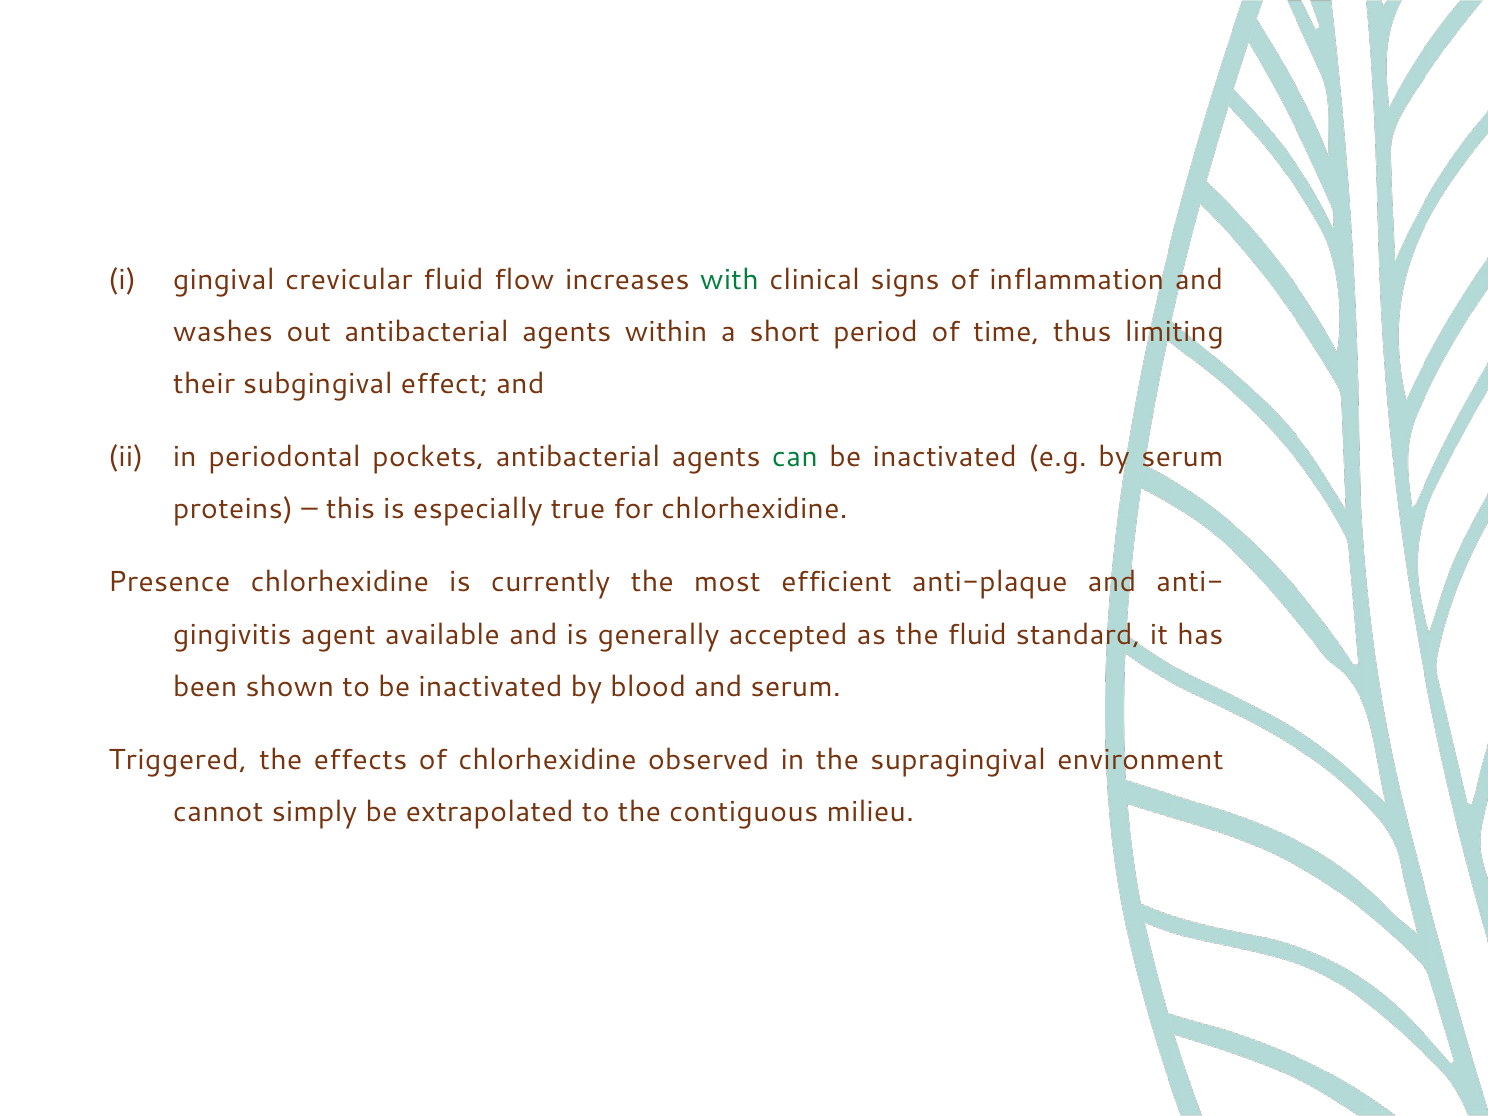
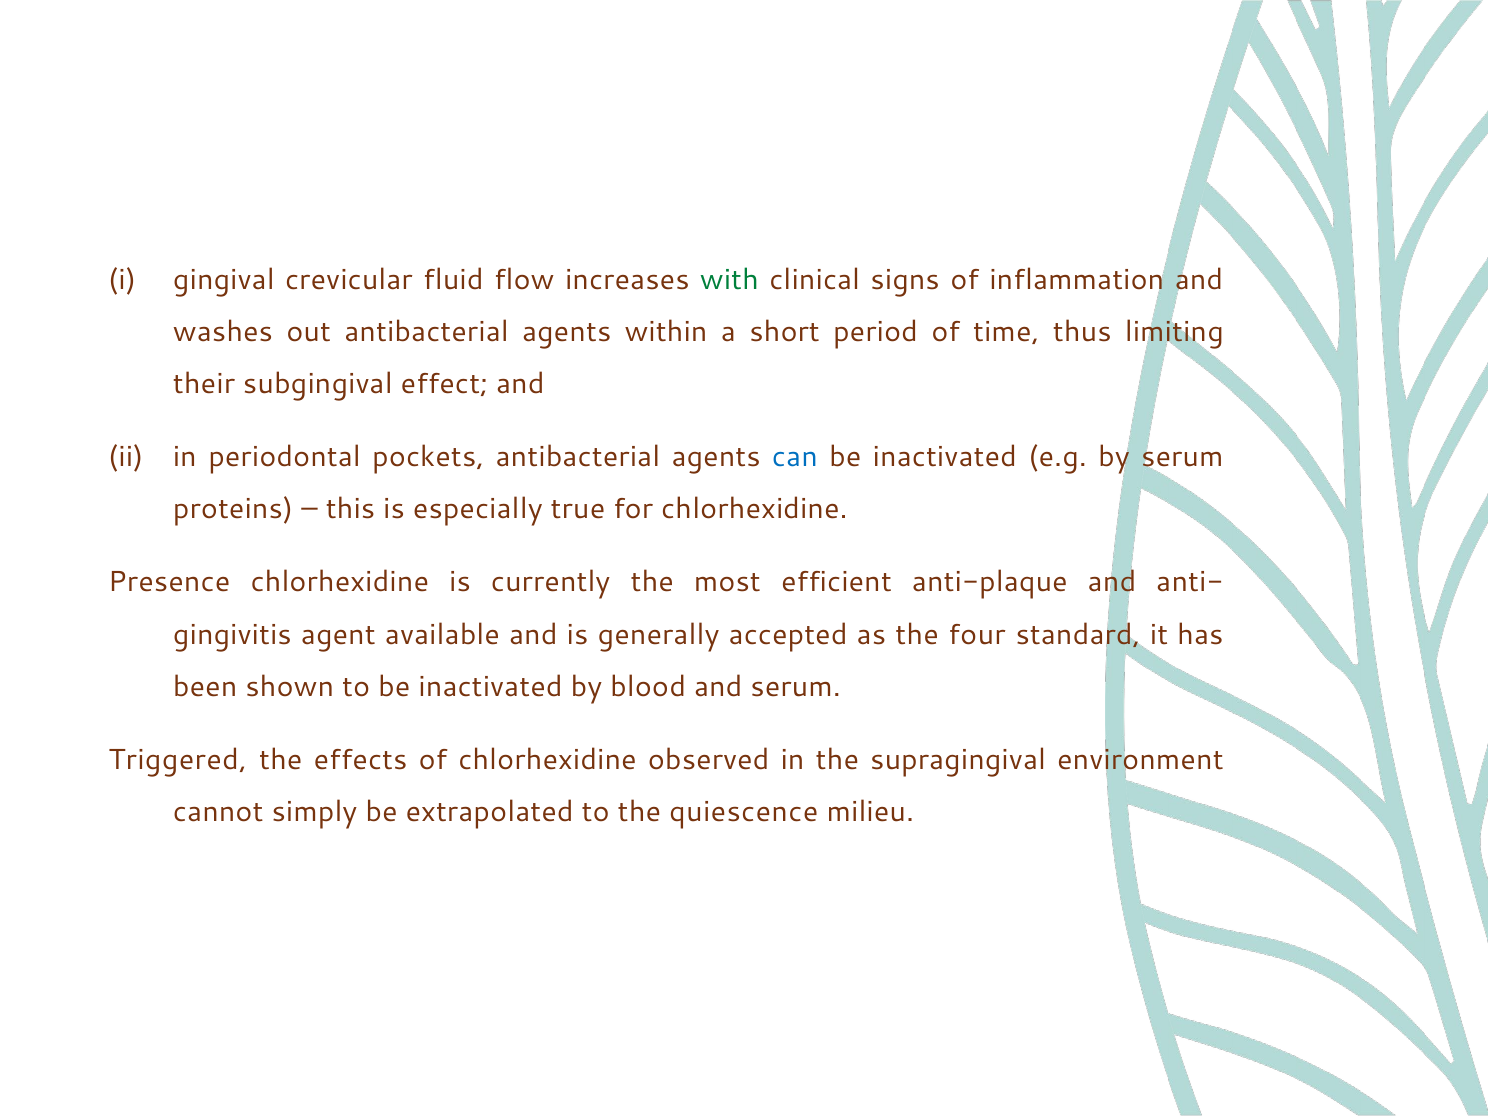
can colour: green -> blue
the fluid: fluid -> four
contiguous: contiguous -> quiescence
